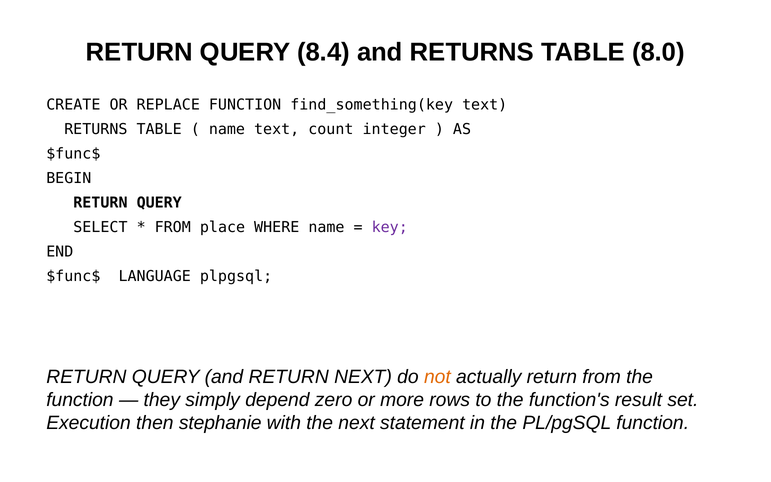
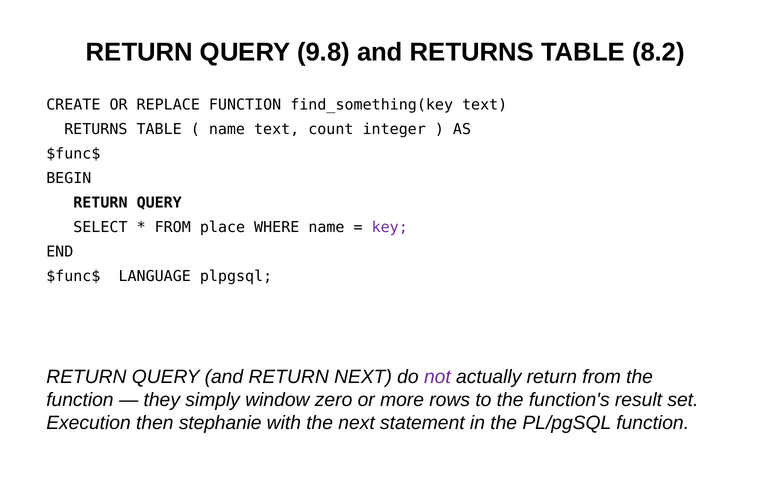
8.4: 8.4 -> 9.8
8.0: 8.0 -> 8.2
not colour: orange -> purple
depend: depend -> window
